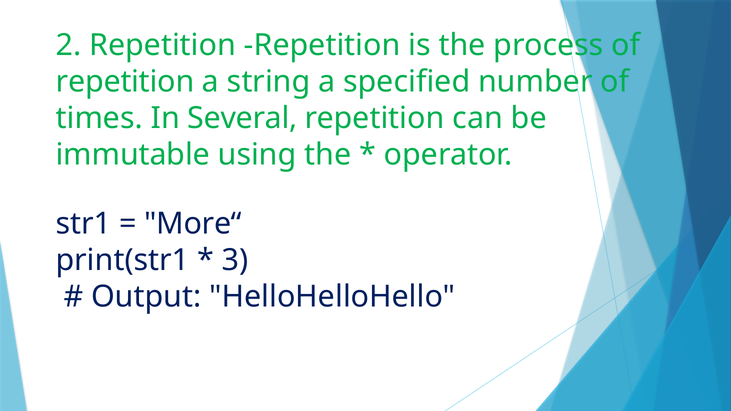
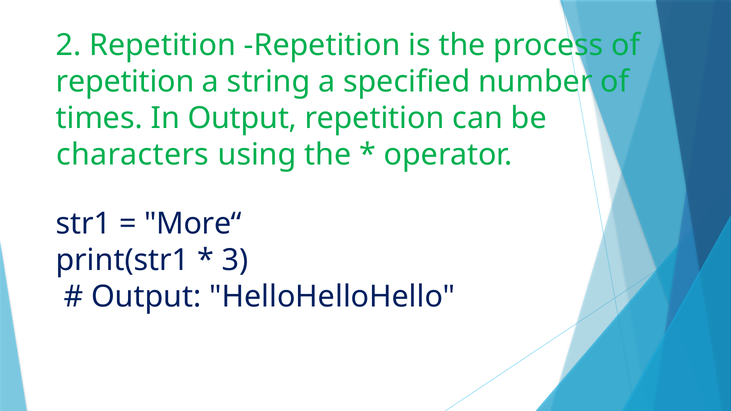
In Several: Several -> Output
immutable: immutable -> characters
